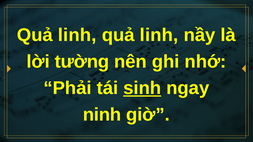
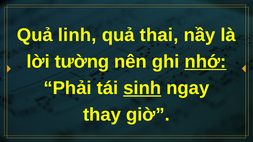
linh at (159, 35): linh -> thai
nhớ underline: none -> present
ninh: ninh -> thay
